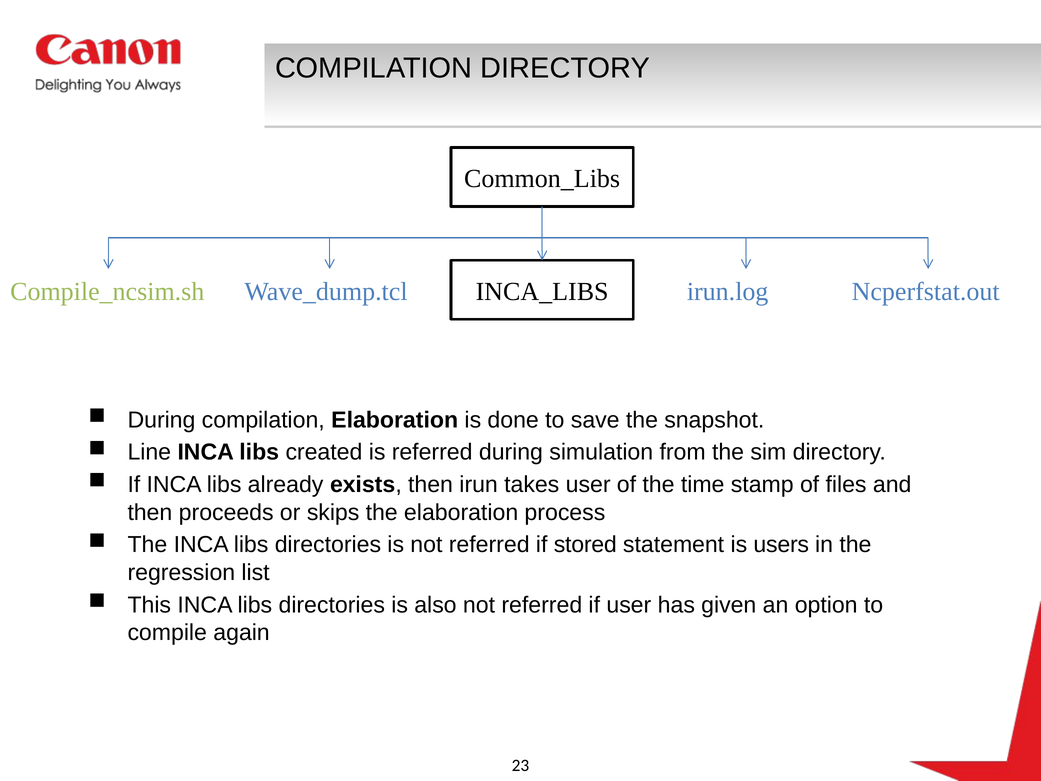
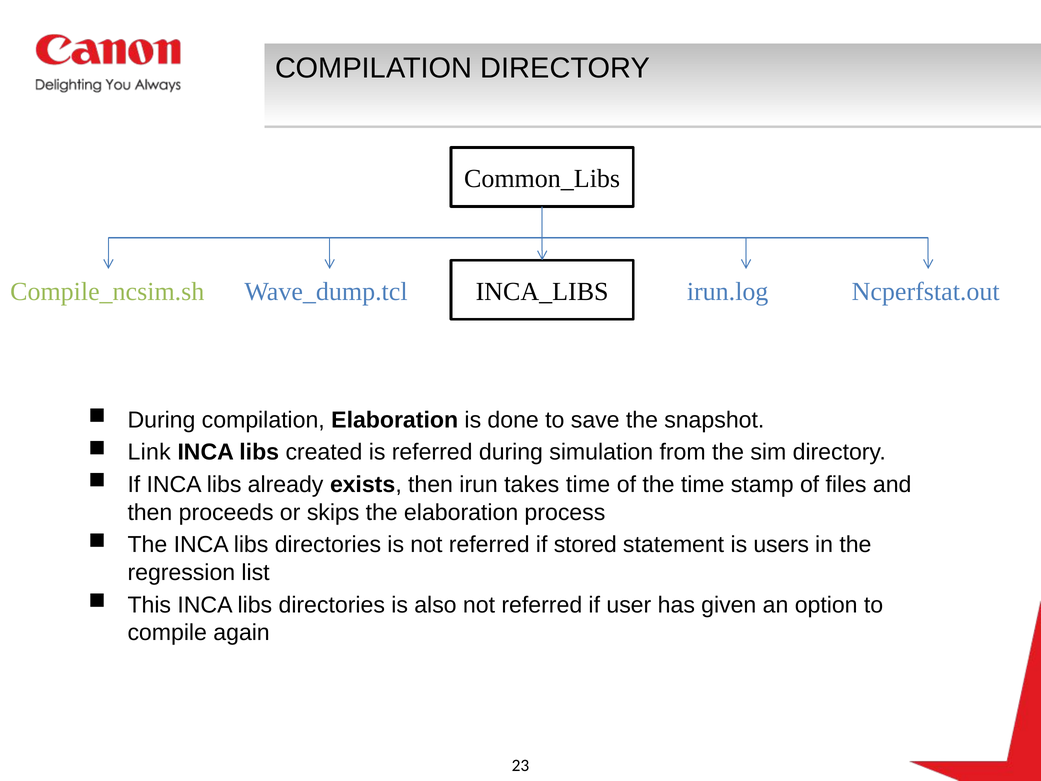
Line: Line -> Link
takes user: user -> time
